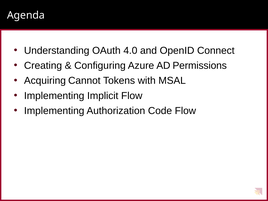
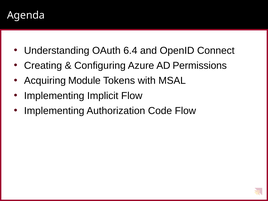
4.0: 4.0 -> 6.4
Cannot: Cannot -> Module
